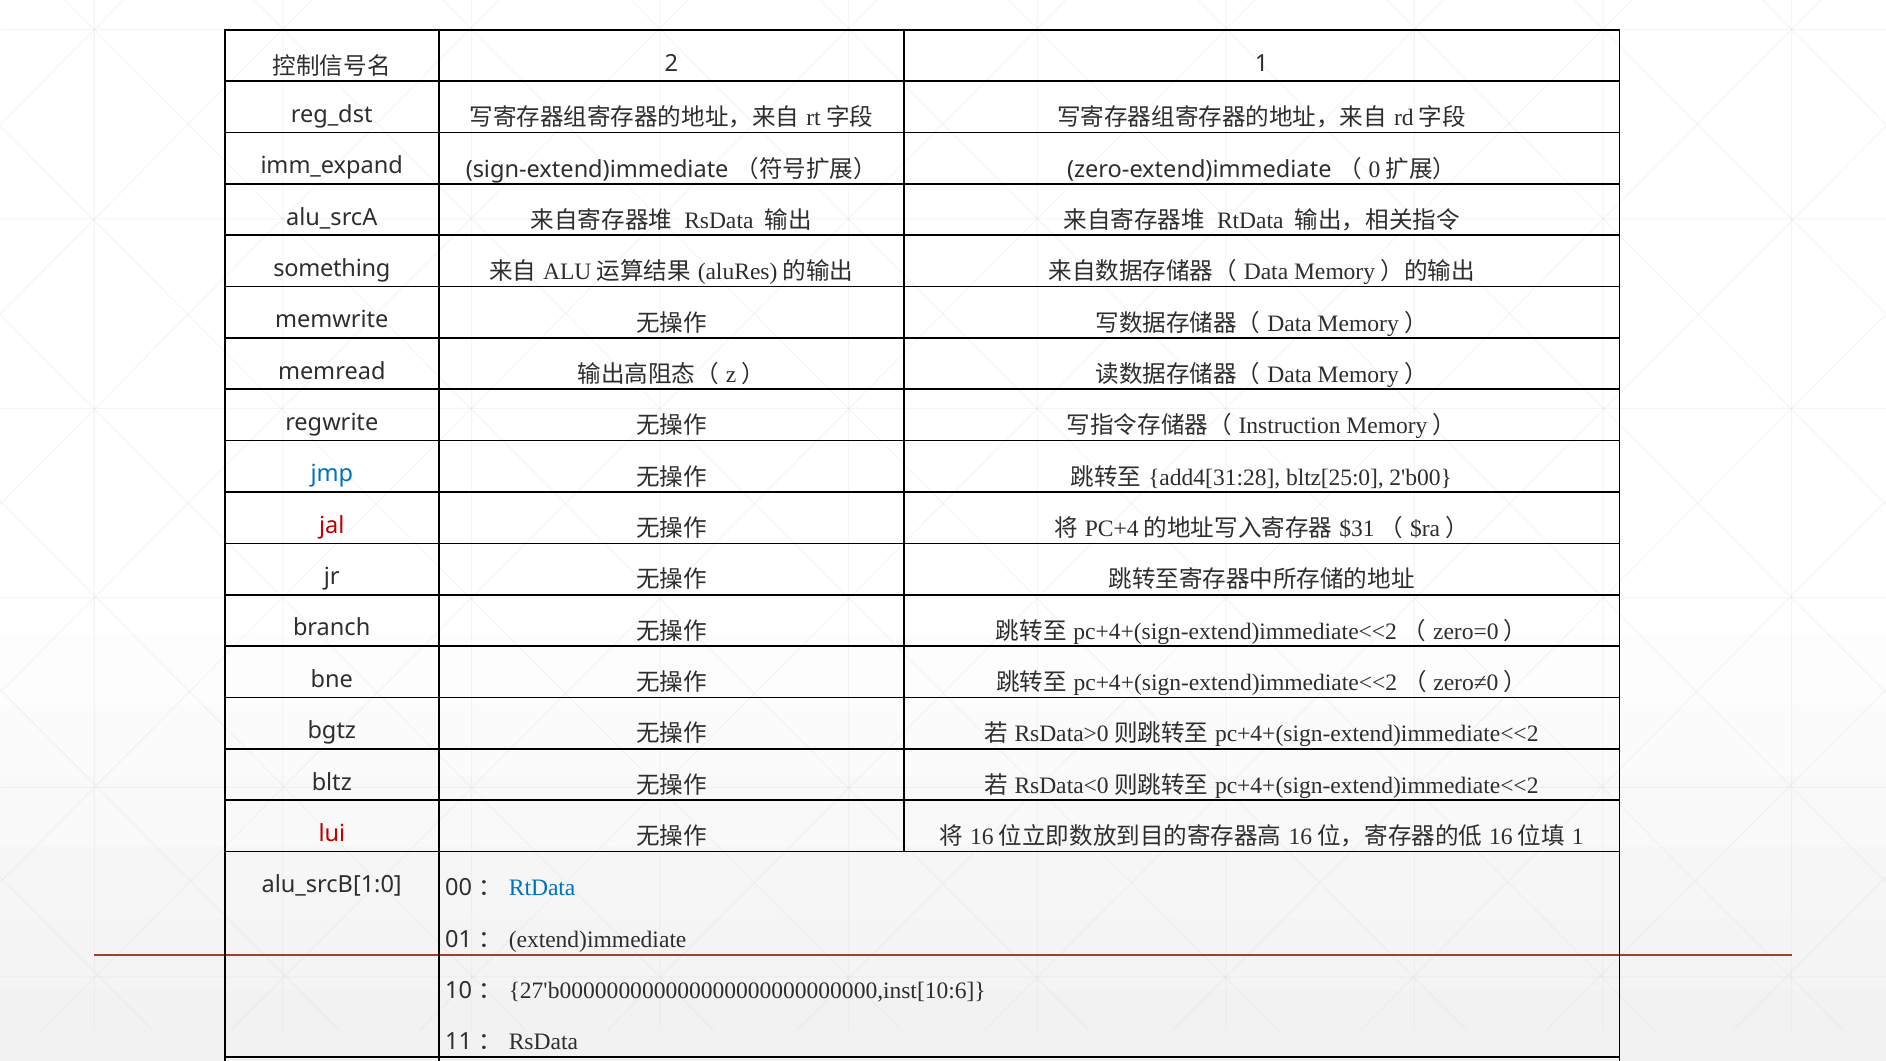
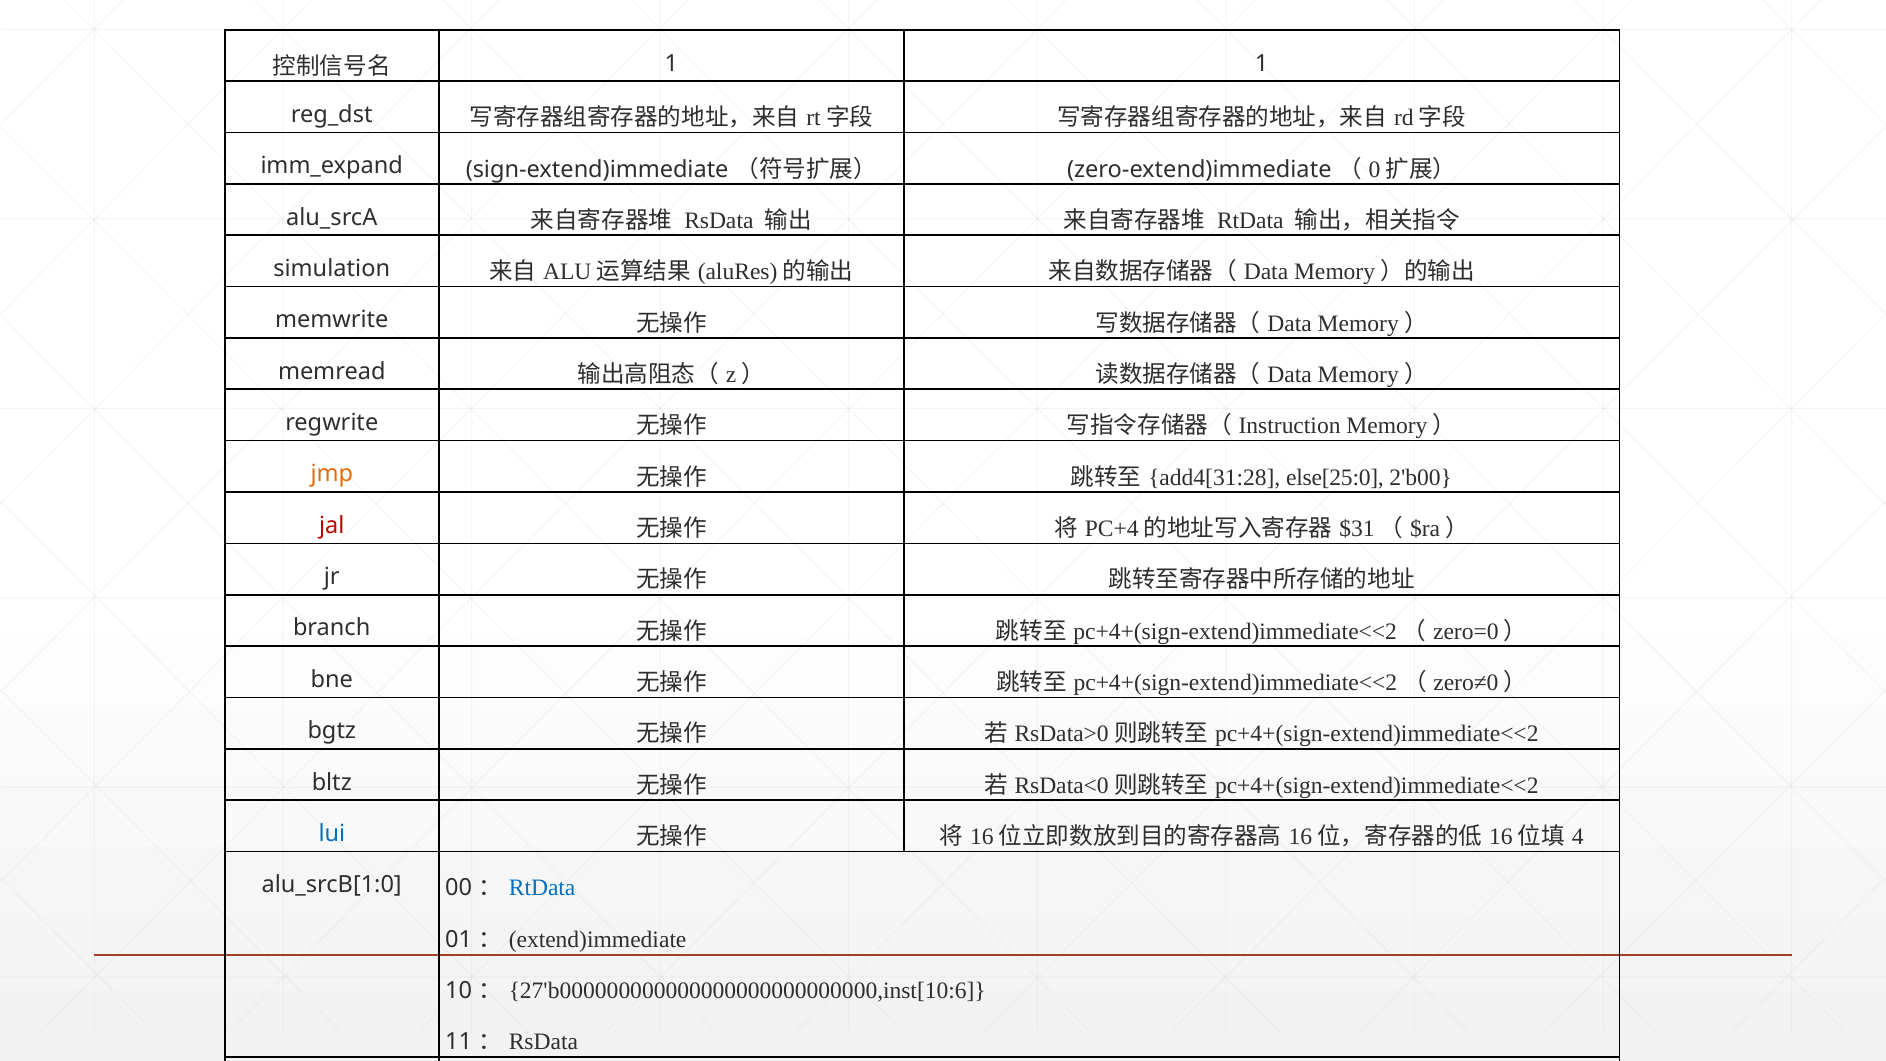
2 at (671, 63): 2 -> 1
something: something -> simulation
jmp colour: blue -> orange
bltz[25:0: bltz[25:0 -> else[25:0
lui colour: red -> blue
1 at (1578, 837): 1 -> 4
